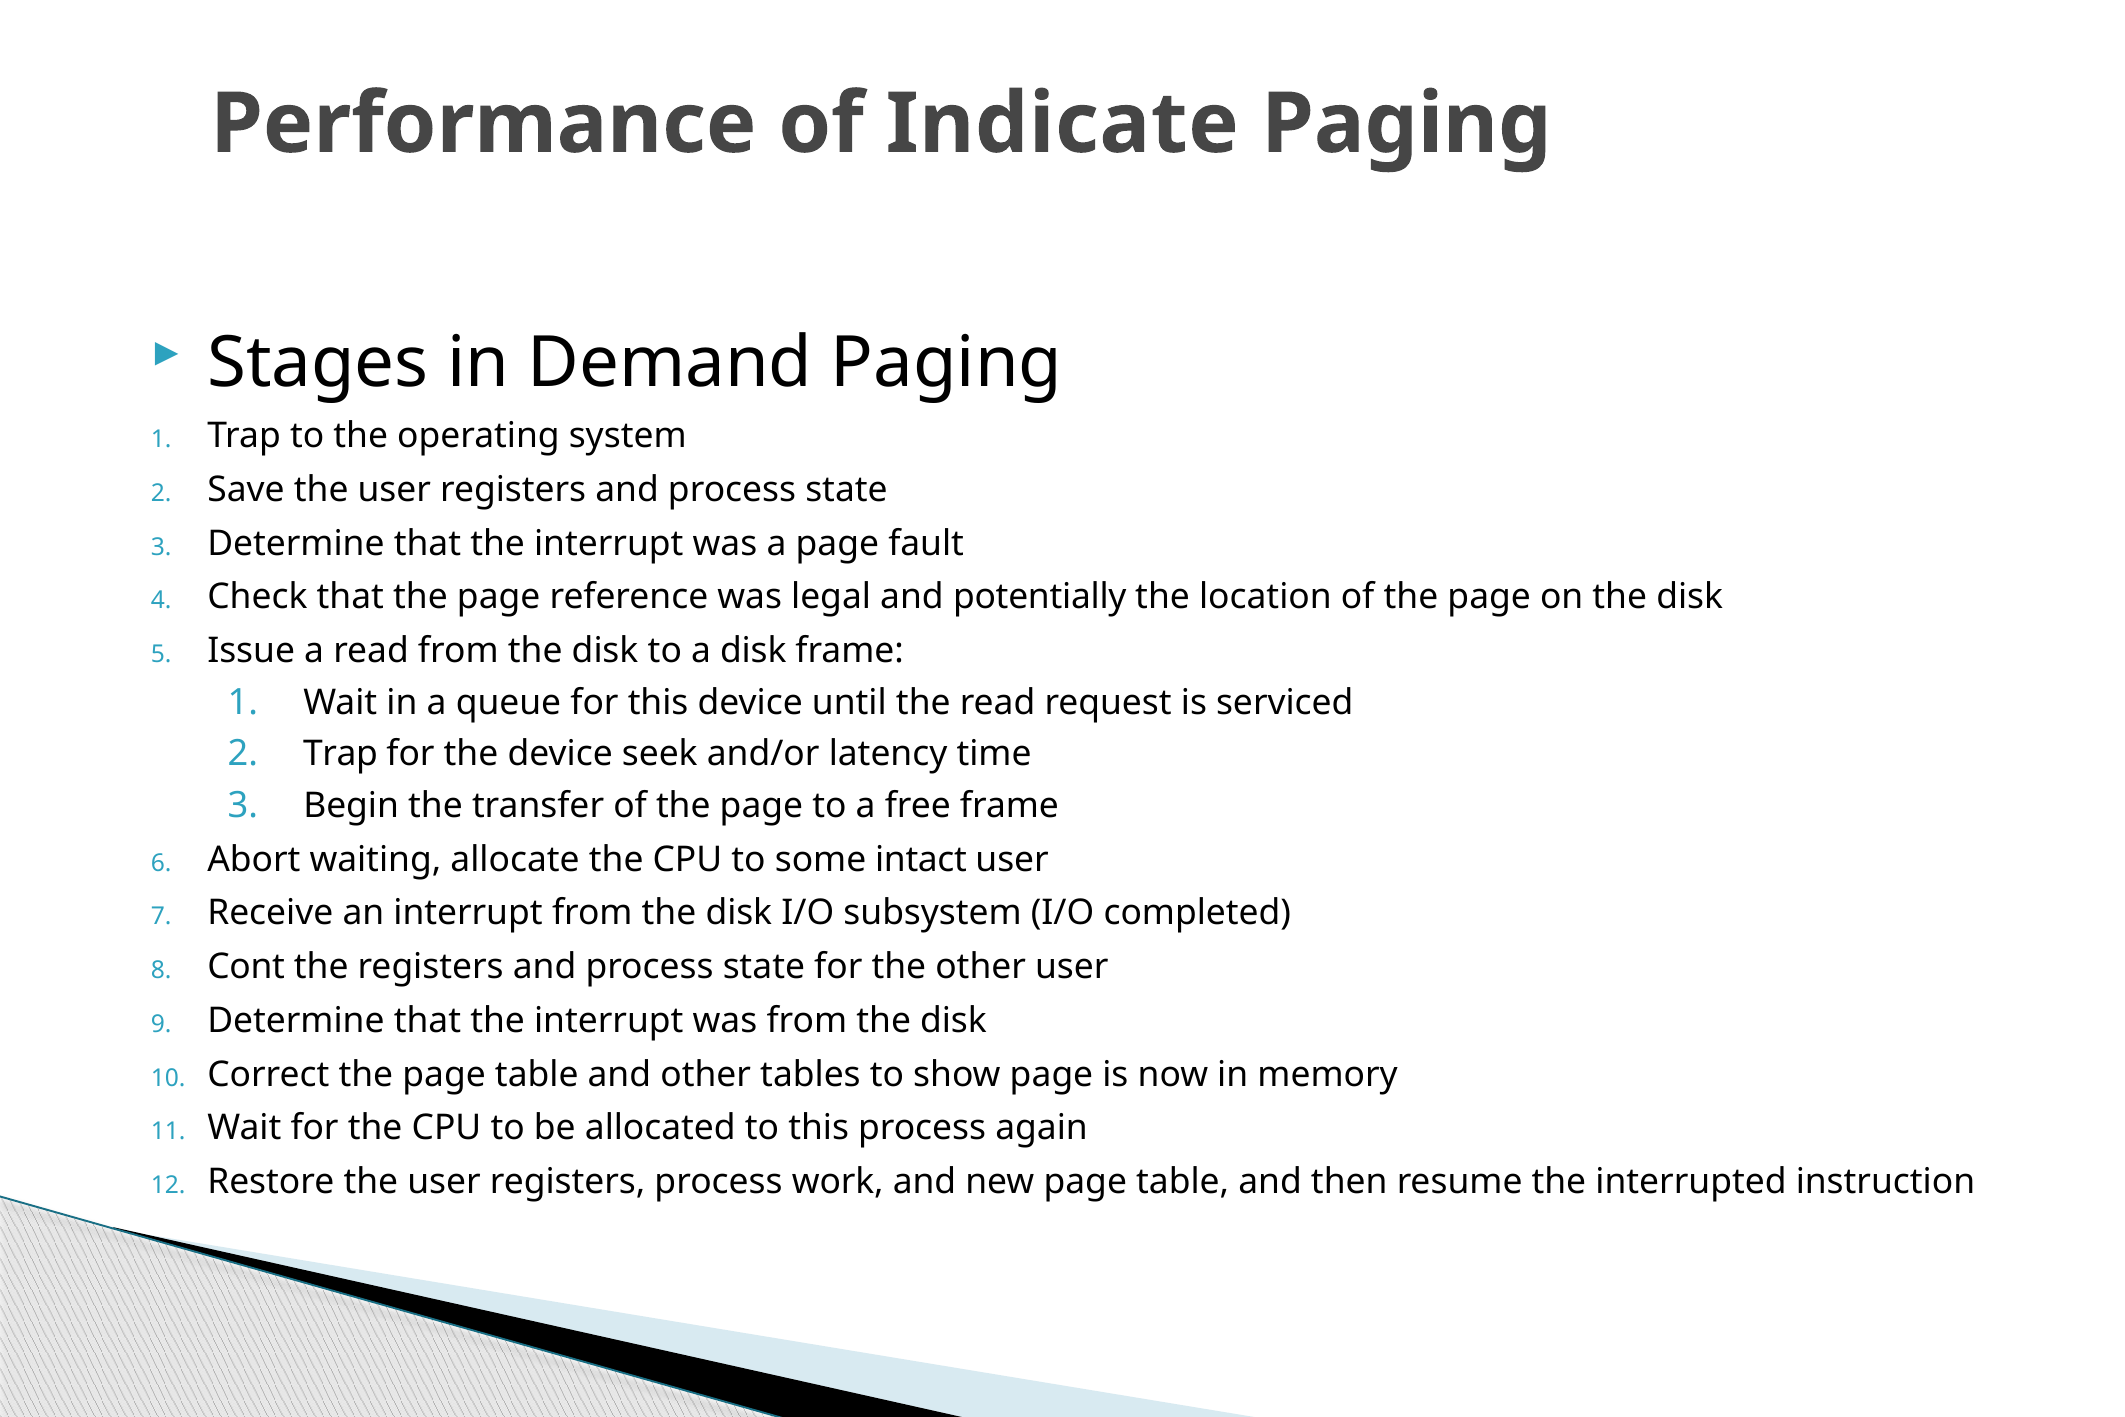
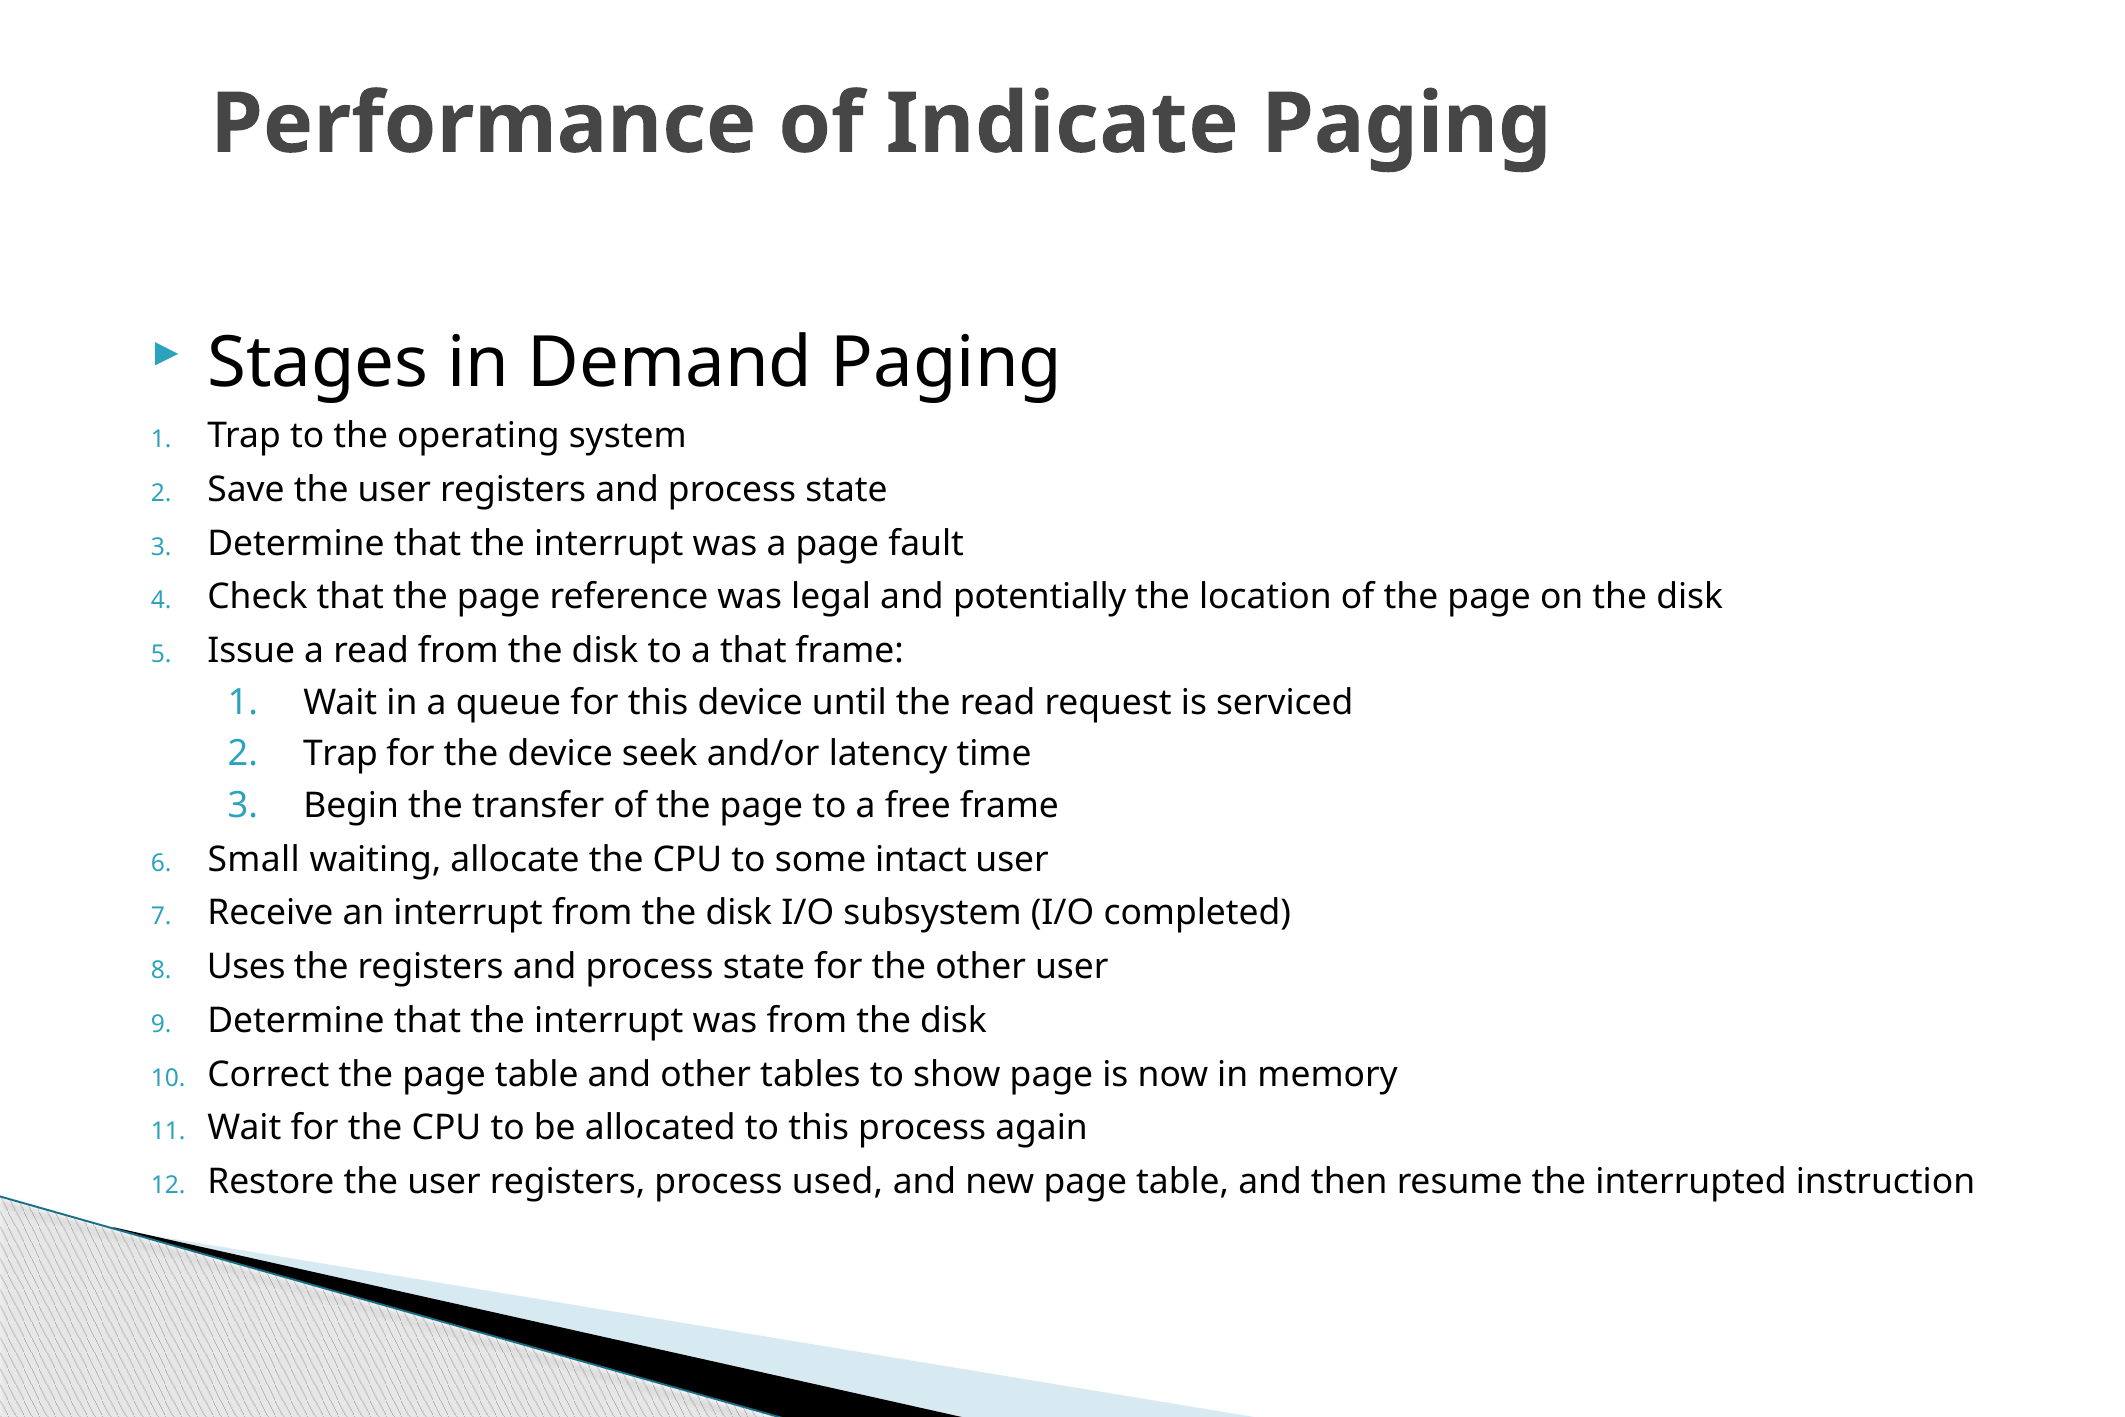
a disk: disk -> that
Abort: Abort -> Small
Cont: Cont -> Uses
work: work -> used
